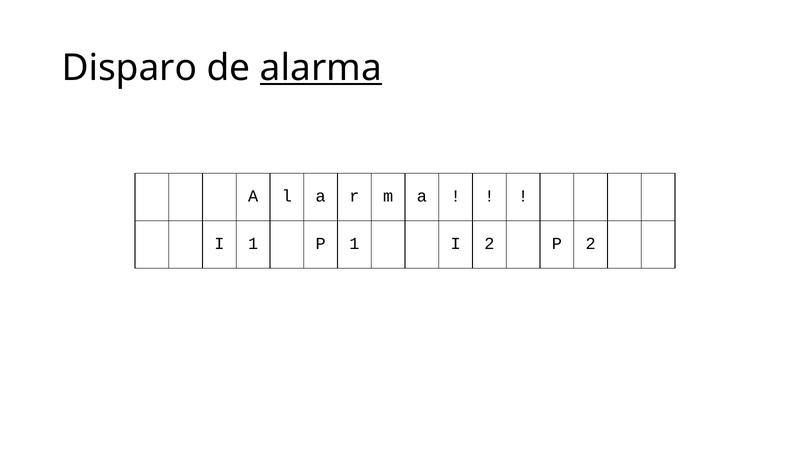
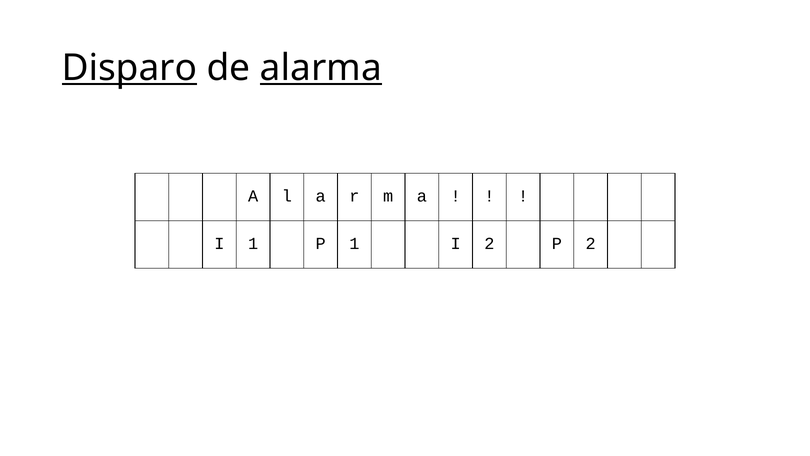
Disparo underline: none -> present
